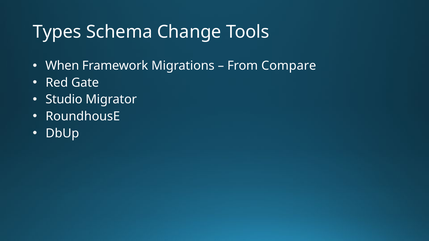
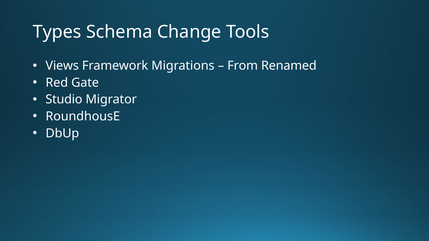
When: When -> Views
Compare: Compare -> Renamed
